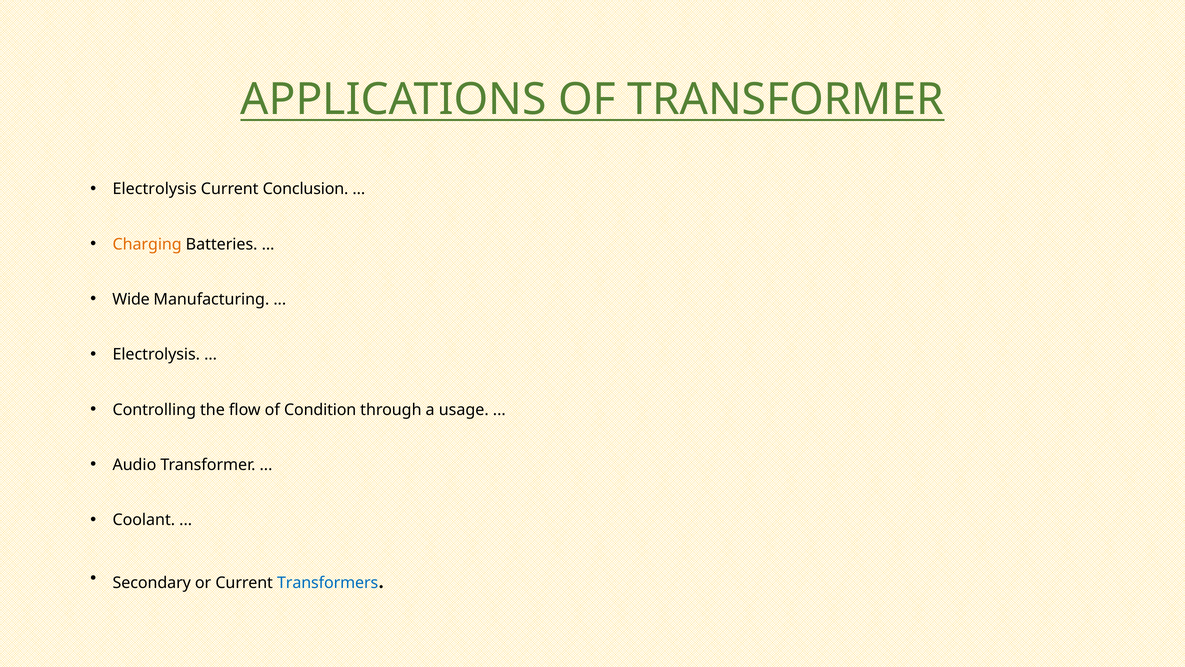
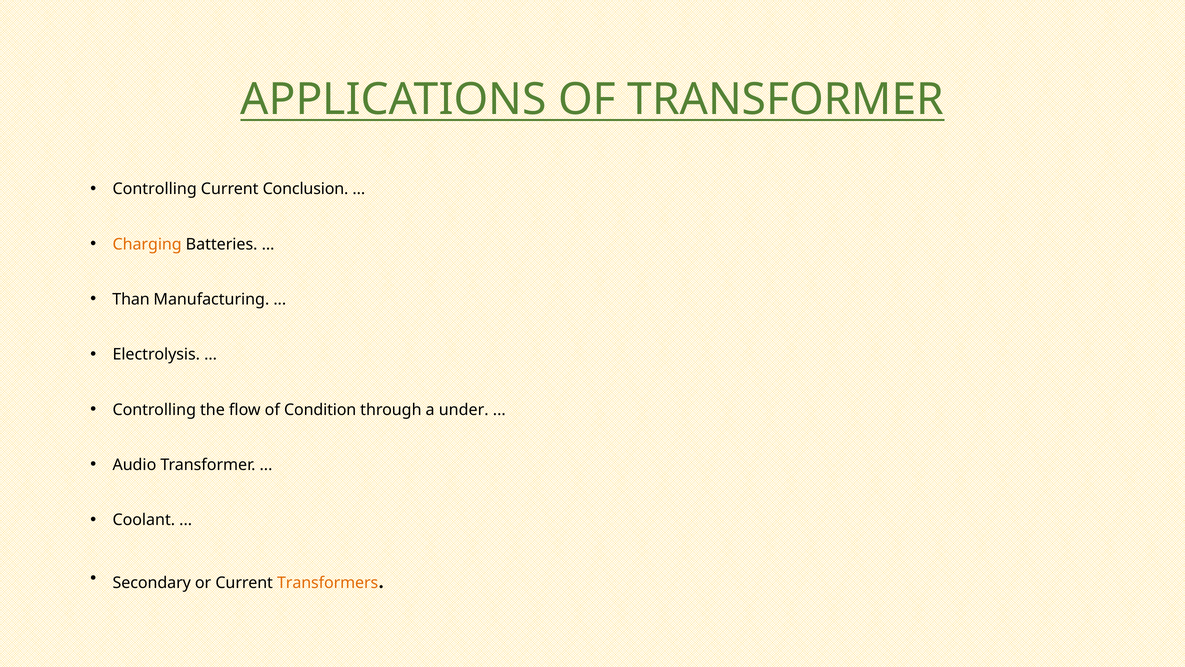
Electrolysis at (155, 189): Electrolysis -> Controlling
Wide: Wide -> Than
usage: usage -> under
Transformers colour: blue -> orange
